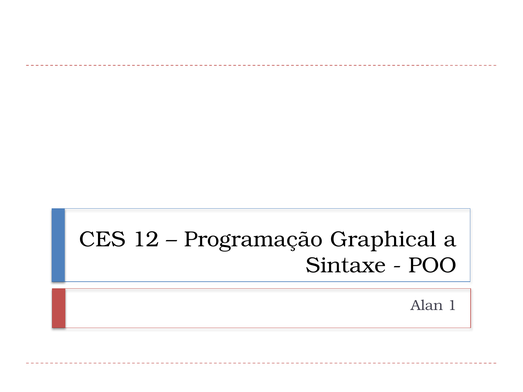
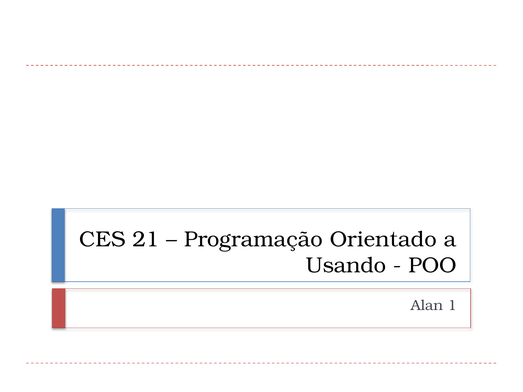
12: 12 -> 21
Graphical: Graphical -> Orientado
Sintaxe: Sintaxe -> Usando
